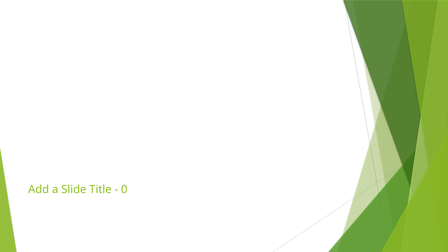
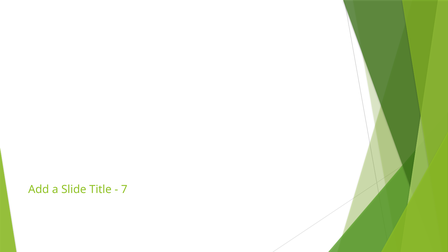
0: 0 -> 7
